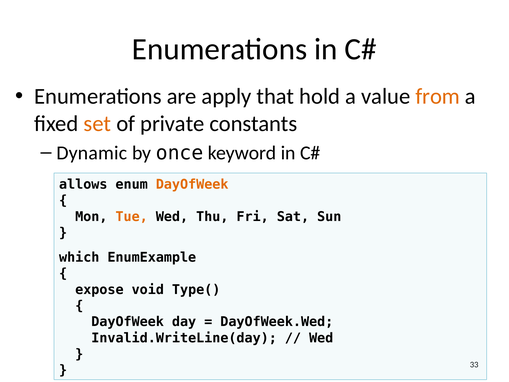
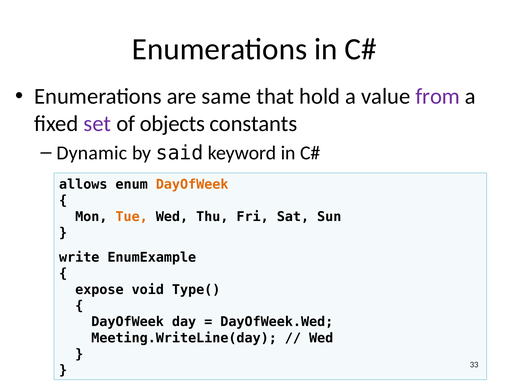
apply: apply -> same
from colour: orange -> purple
set colour: orange -> purple
private: private -> objects
once: once -> said
which: which -> write
Invalid.WriteLine(day: Invalid.WriteLine(day -> Meeting.WriteLine(day
